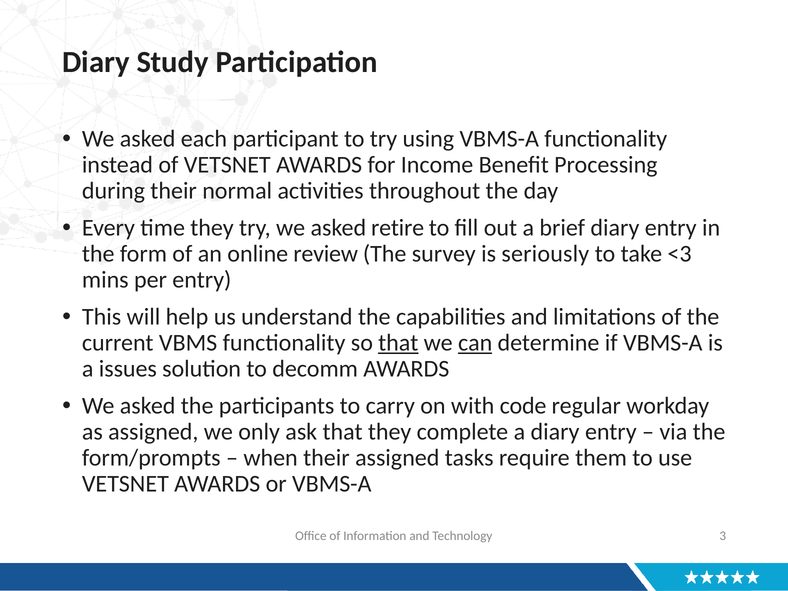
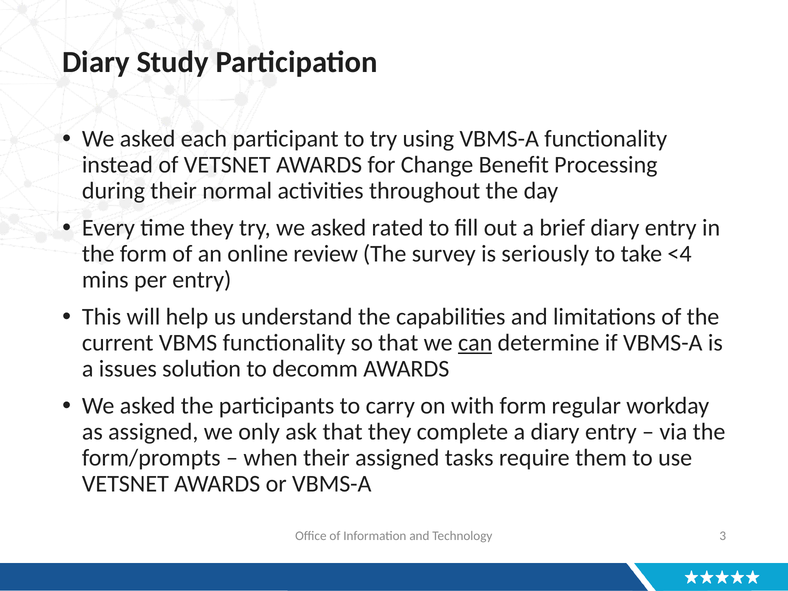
Income: Income -> Change
retire: retire -> rated
<3: <3 -> <4
that at (398, 343) underline: present -> none
with code: code -> form
